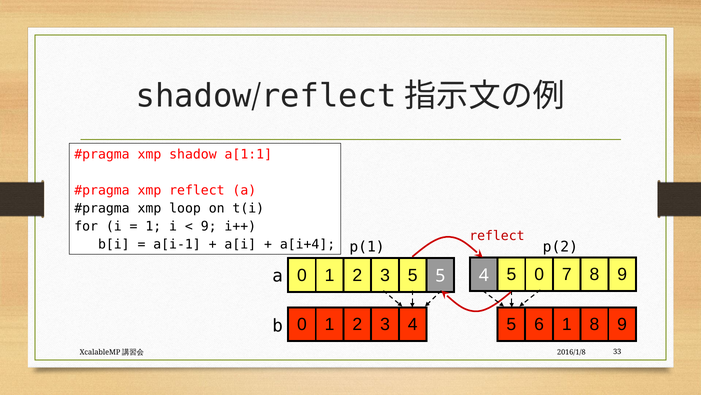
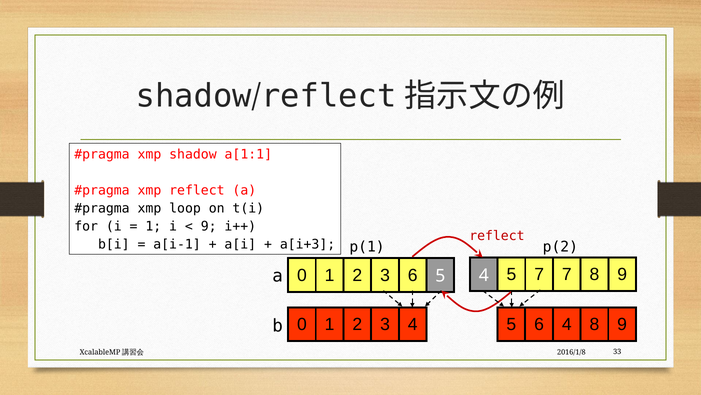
a[i+4: a[i+4 -> a[i+3
3 5: 5 -> 6
5 0: 0 -> 7
6 1: 1 -> 4
